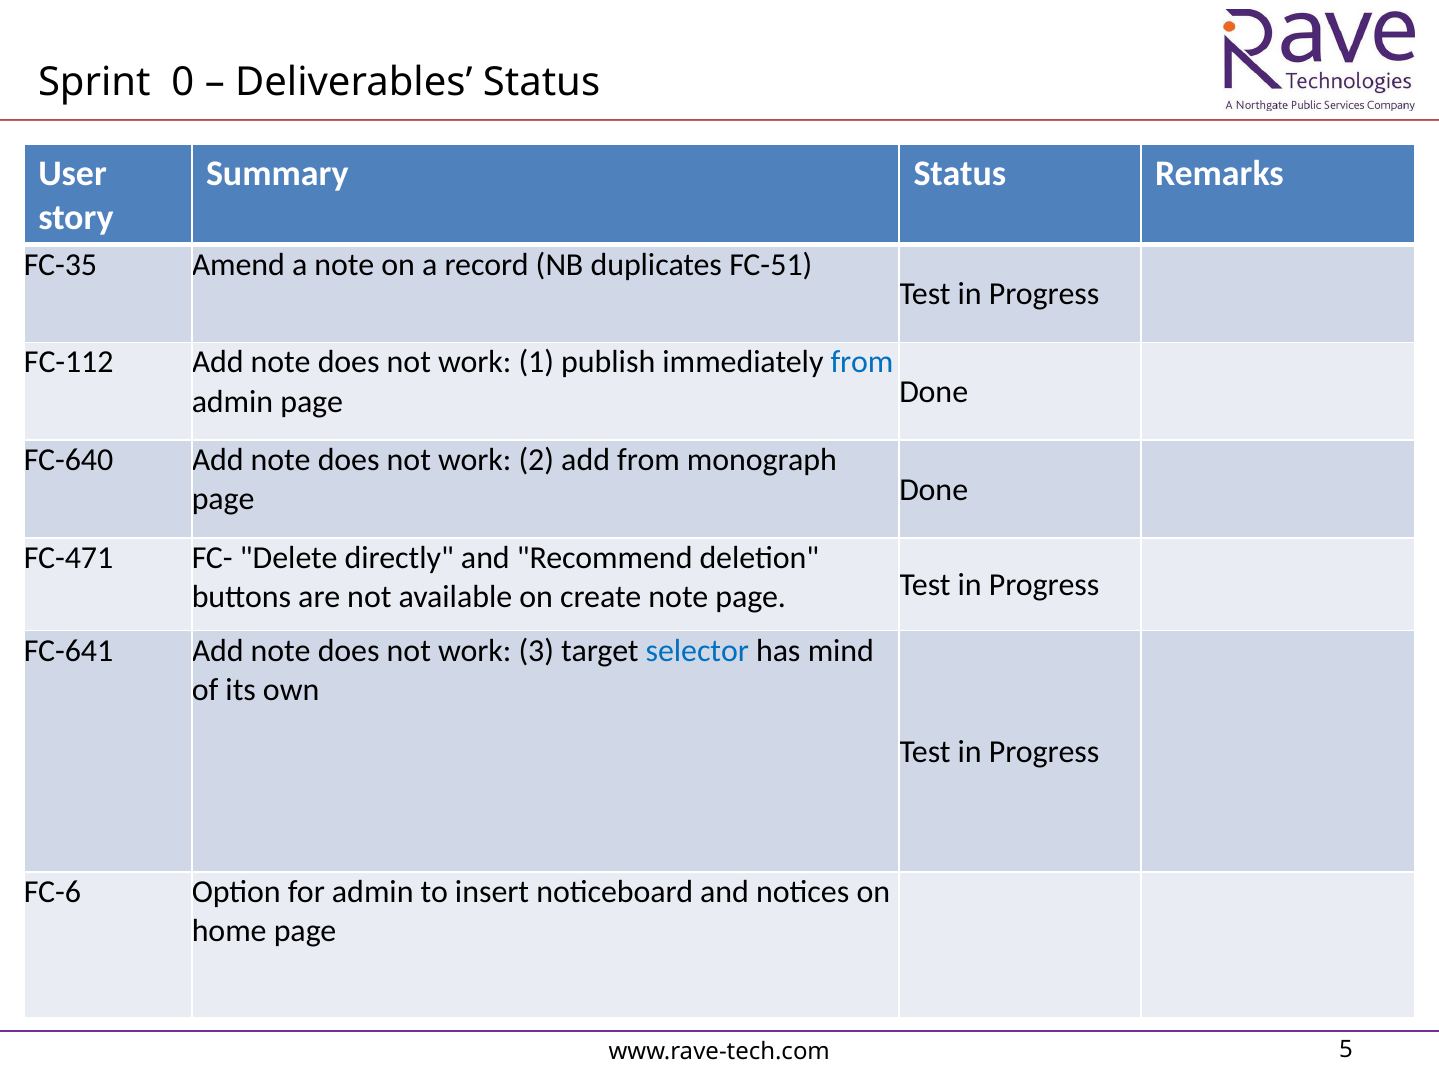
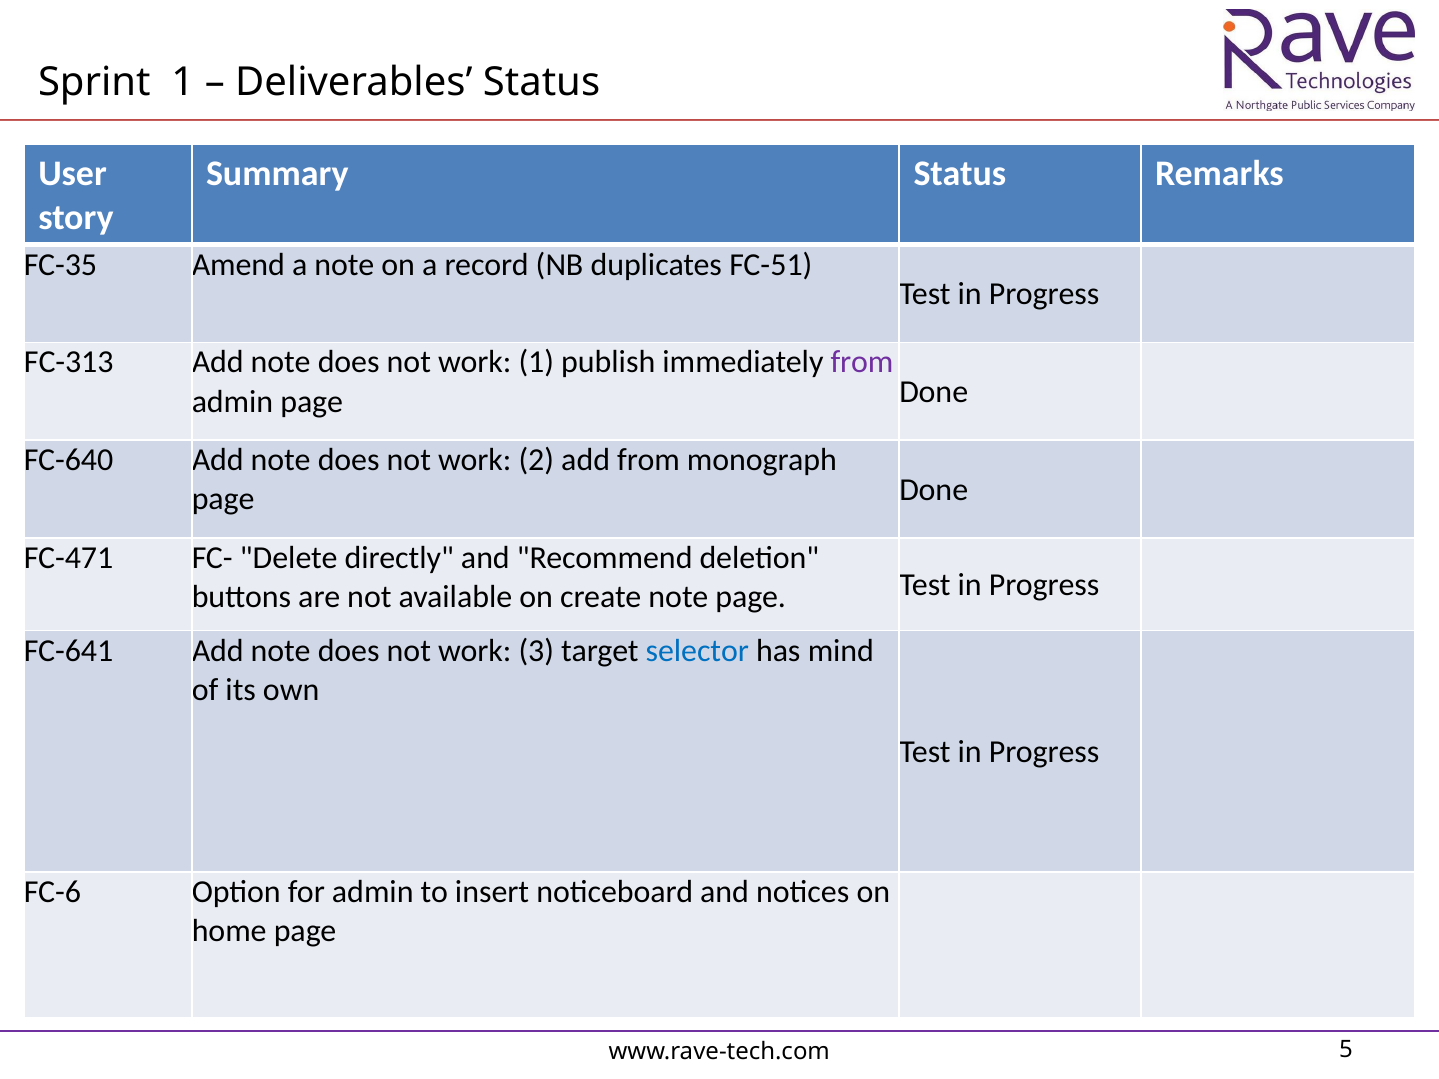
Sprint 0: 0 -> 1
FC-112: FC-112 -> FC-313
from at (862, 362) colour: blue -> purple
